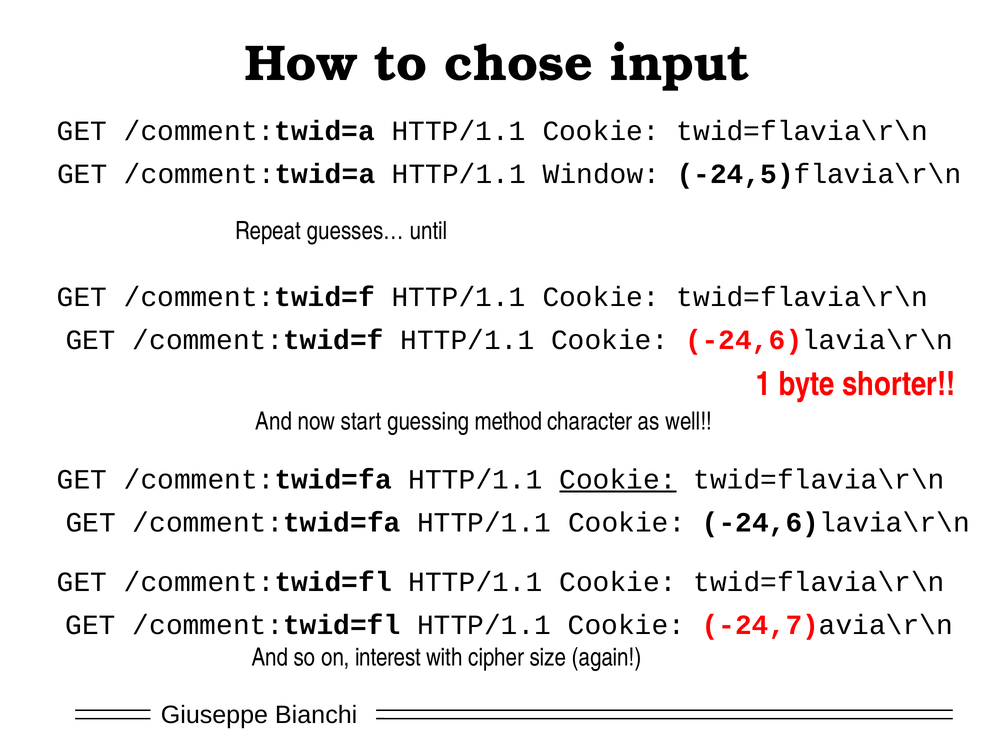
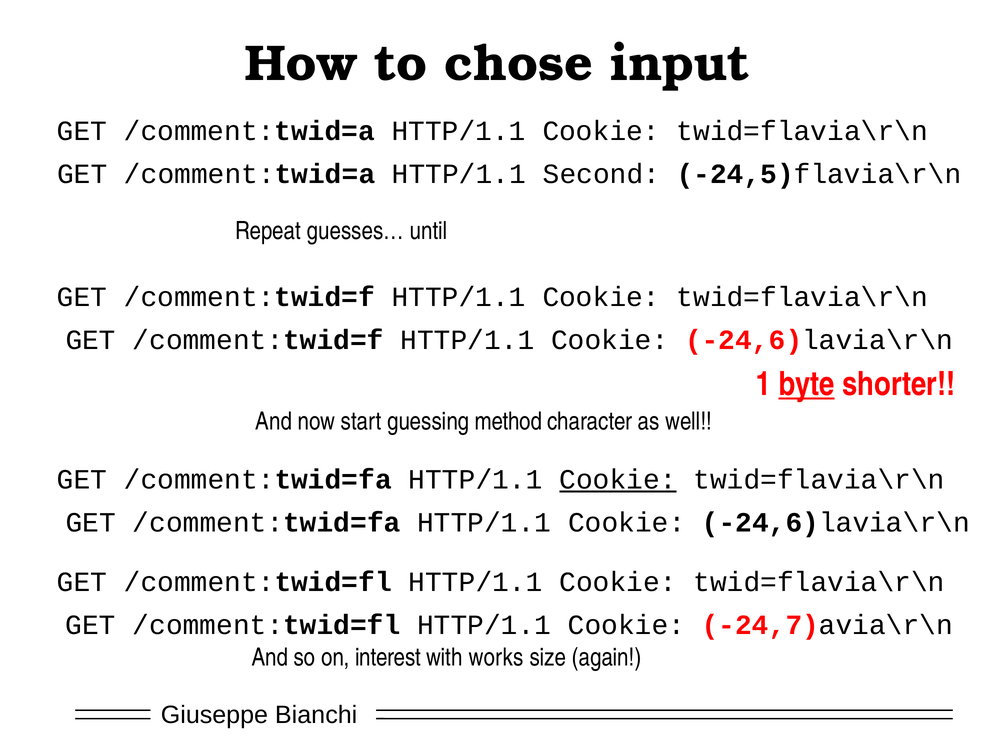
Window: Window -> Second
byte underline: none -> present
cipher: cipher -> works
